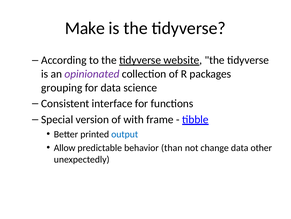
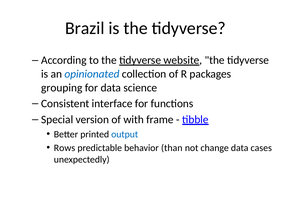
Make: Make -> Brazil
opinionated colour: purple -> blue
Allow: Allow -> Rows
other: other -> cases
